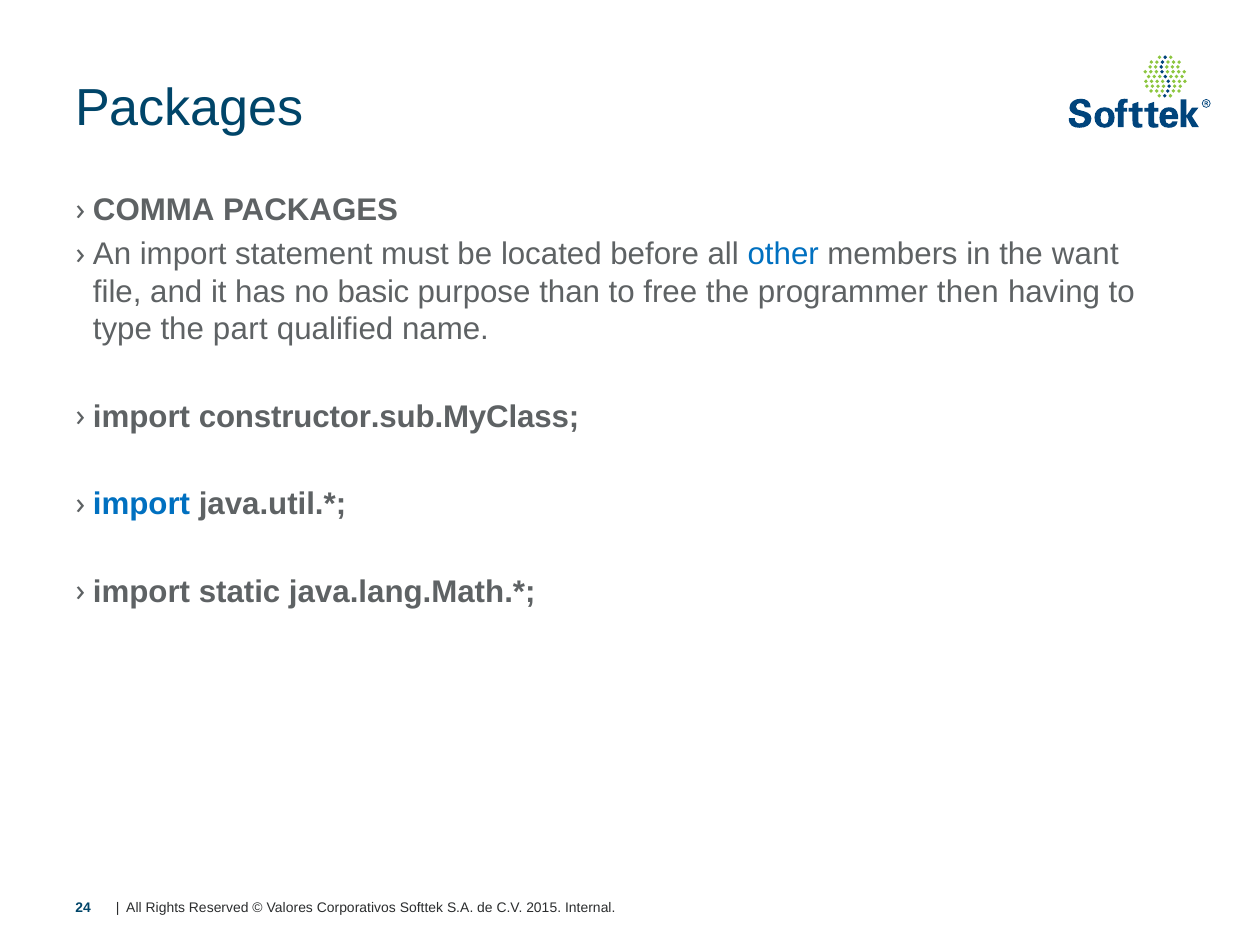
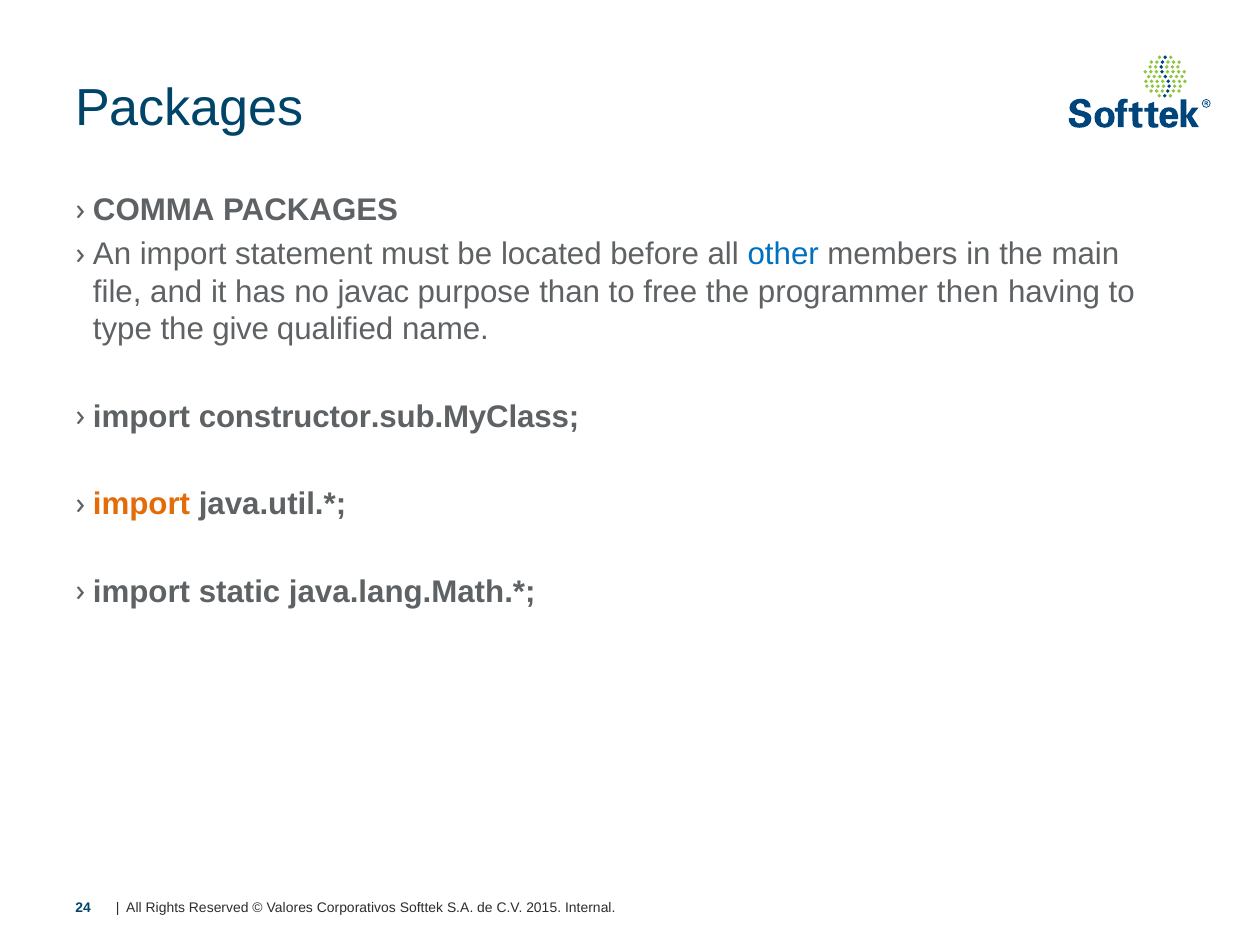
want: want -> main
basic: basic -> javac
part: part -> give
import at (142, 505) colour: blue -> orange
